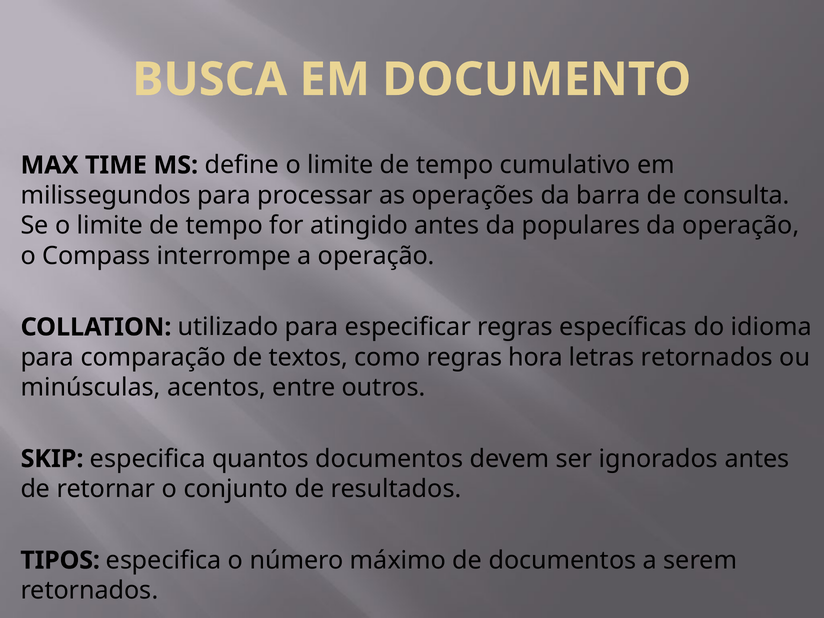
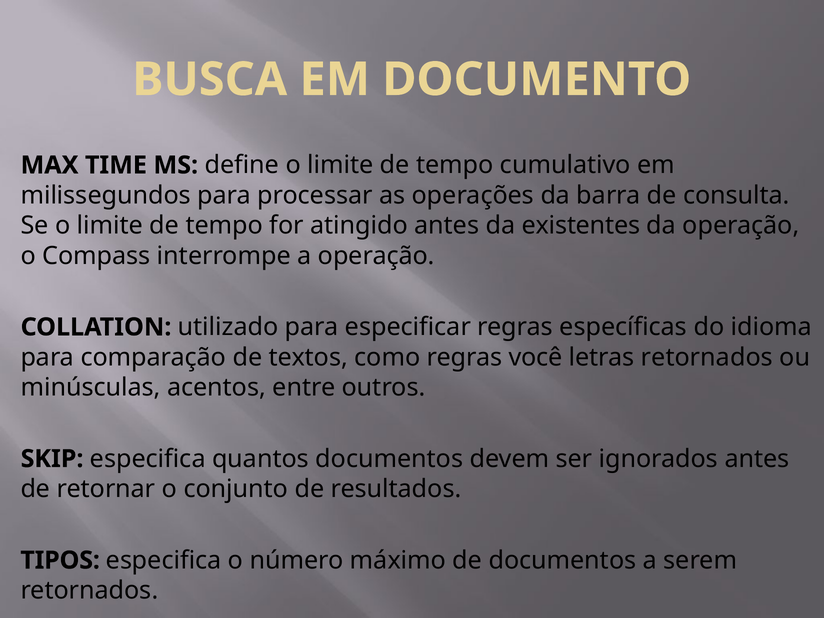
populares: populares -> existentes
hora: hora -> você
